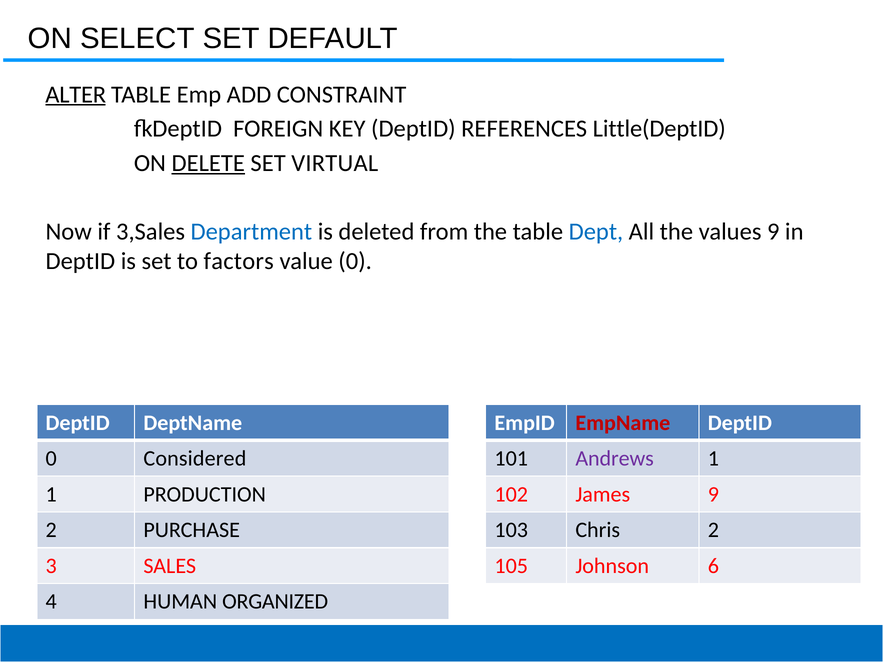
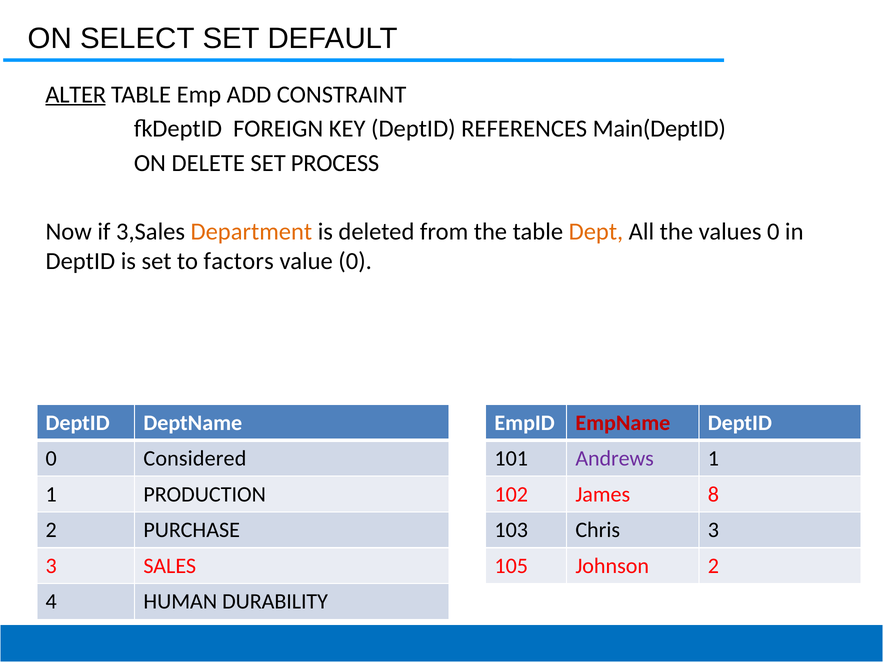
Little(DeptID: Little(DeptID -> Main(DeptID
DELETE underline: present -> none
VIRTUAL: VIRTUAL -> PROCESS
Department colour: blue -> orange
Dept colour: blue -> orange
values 9: 9 -> 0
James 9: 9 -> 8
Chris 2: 2 -> 3
Johnson 6: 6 -> 2
ORGANIZED: ORGANIZED -> DURABILITY
